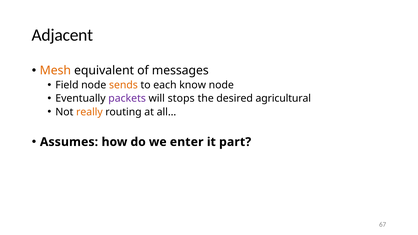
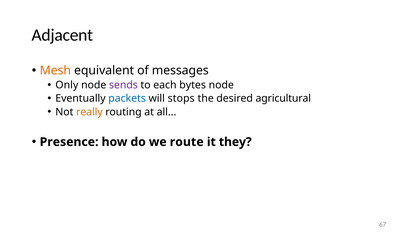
Field: Field -> Only
sends colour: orange -> purple
know: know -> bytes
packets colour: purple -> blue
Assumes: Assumes -> Presence
enter: enter -> route
part: part -> they
